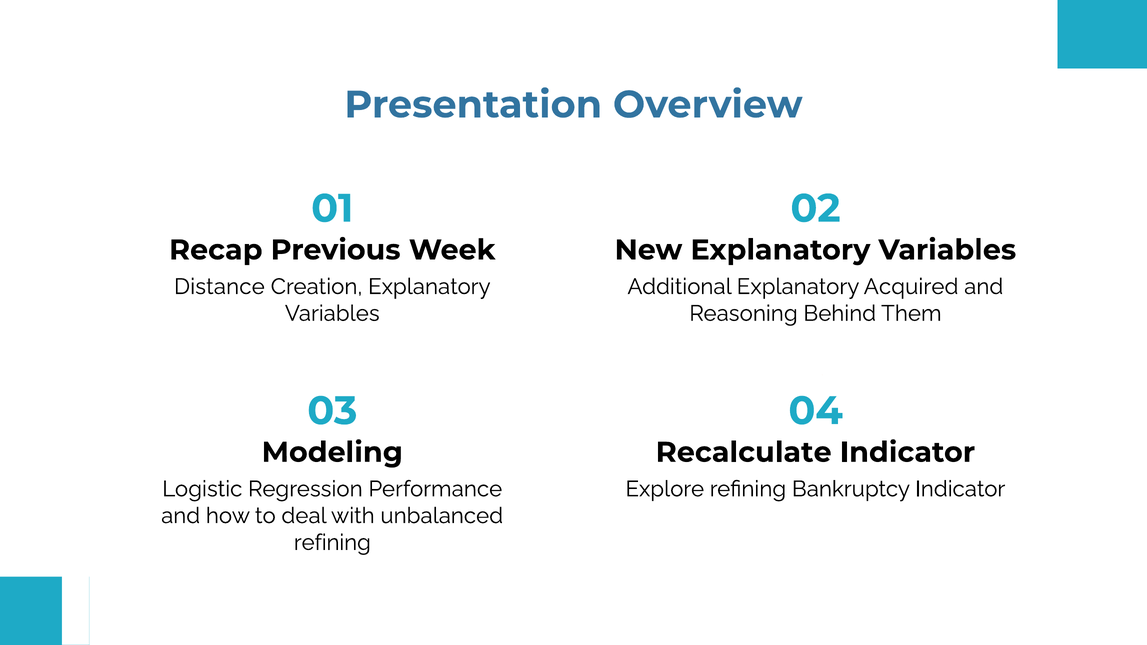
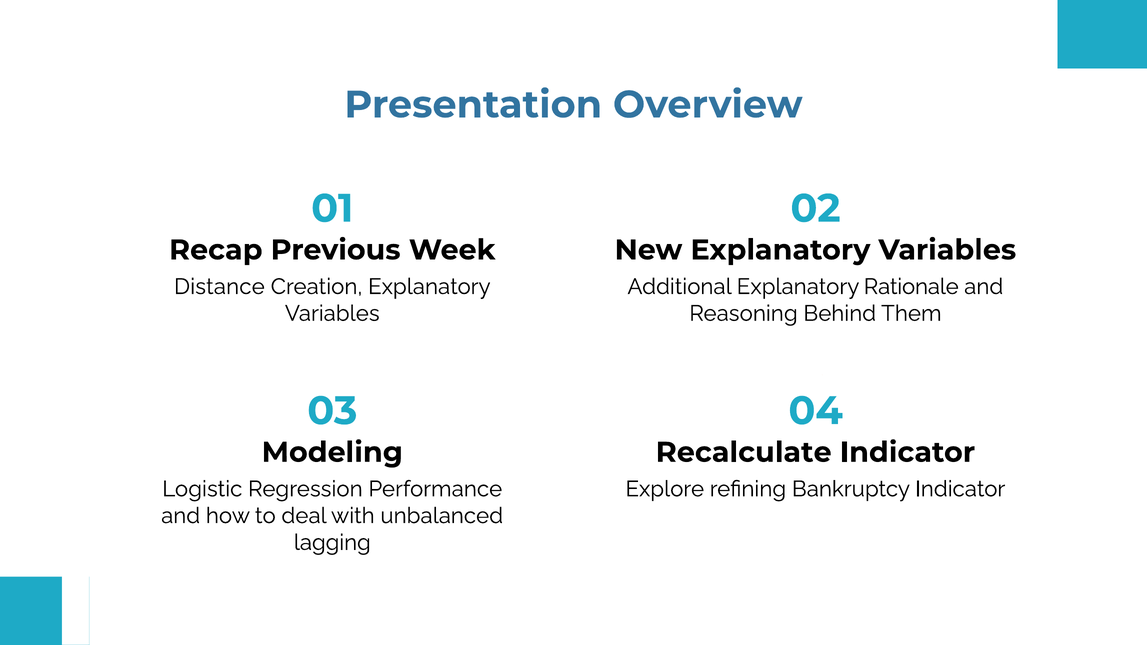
Acquired: Acquired -> Rationale
refining at (332, 543): refining -> lagging
